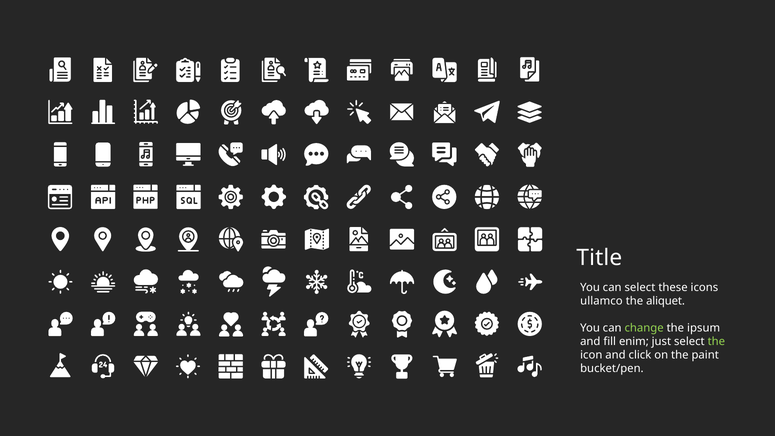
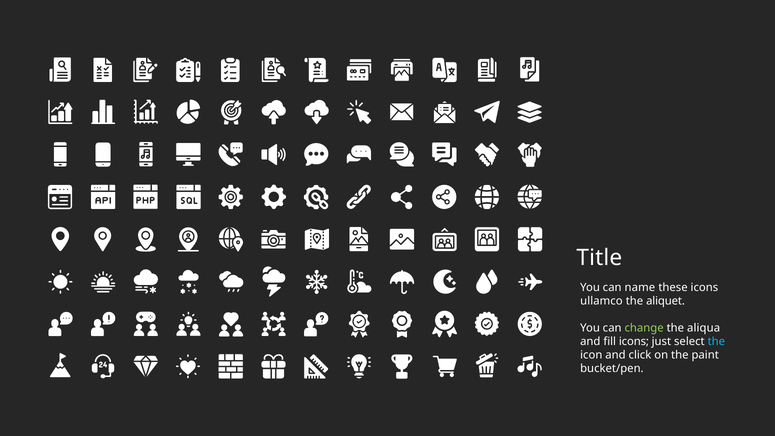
can select: select -> name
ipsum: ipsum -> aliqua
fill enim: enim -> icons
the at (716, 342) colour: light green -> light blue
